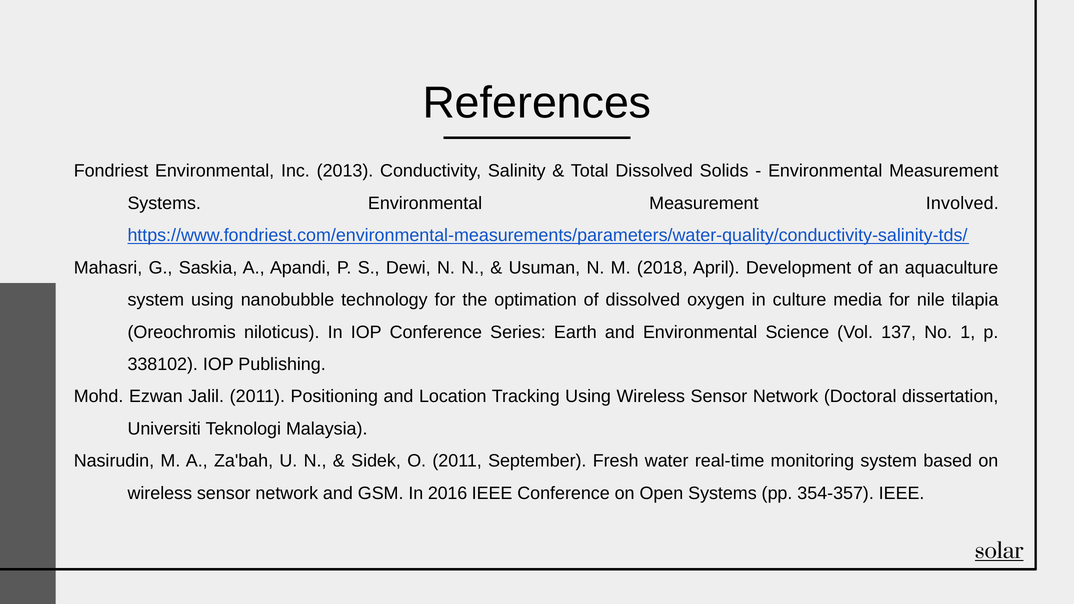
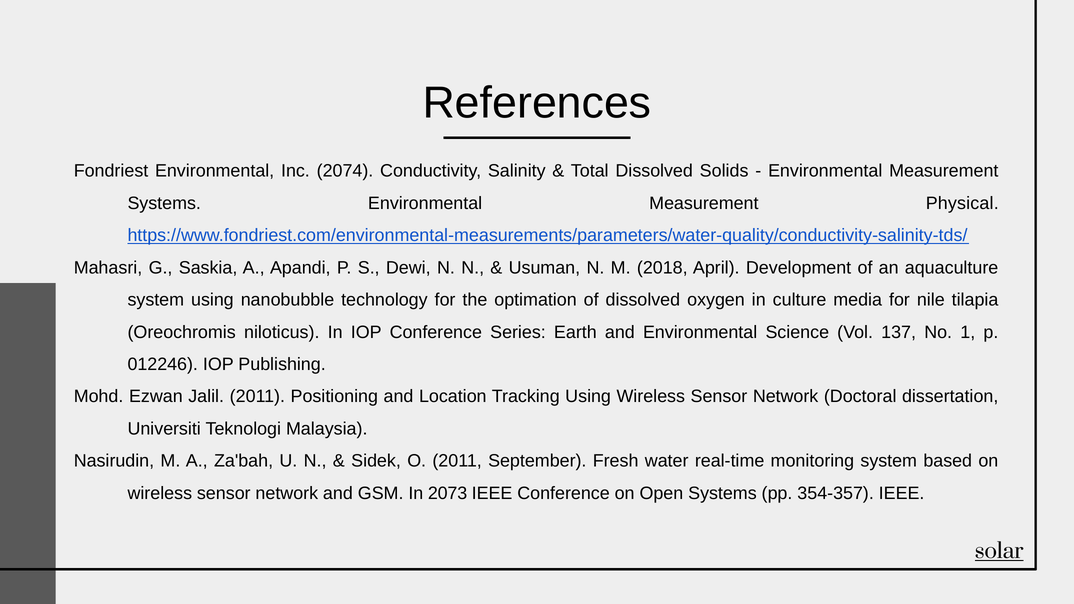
2013: 2013 -> 2074
Involved: Involved -> Physical
338102: 338102 -> 012246
2016: 2016 -> 2073
